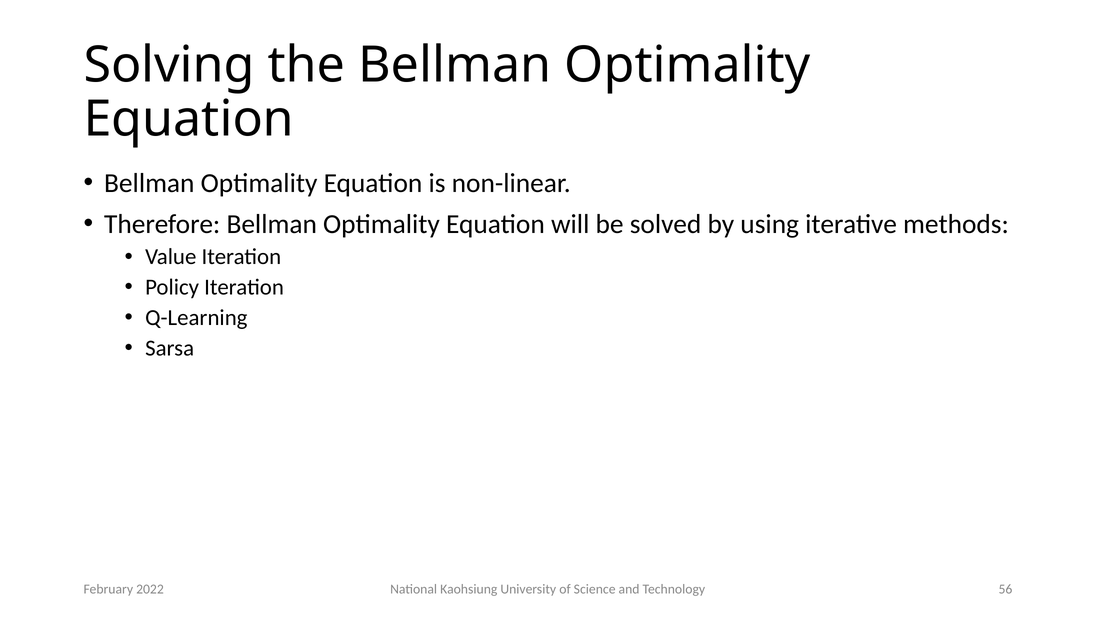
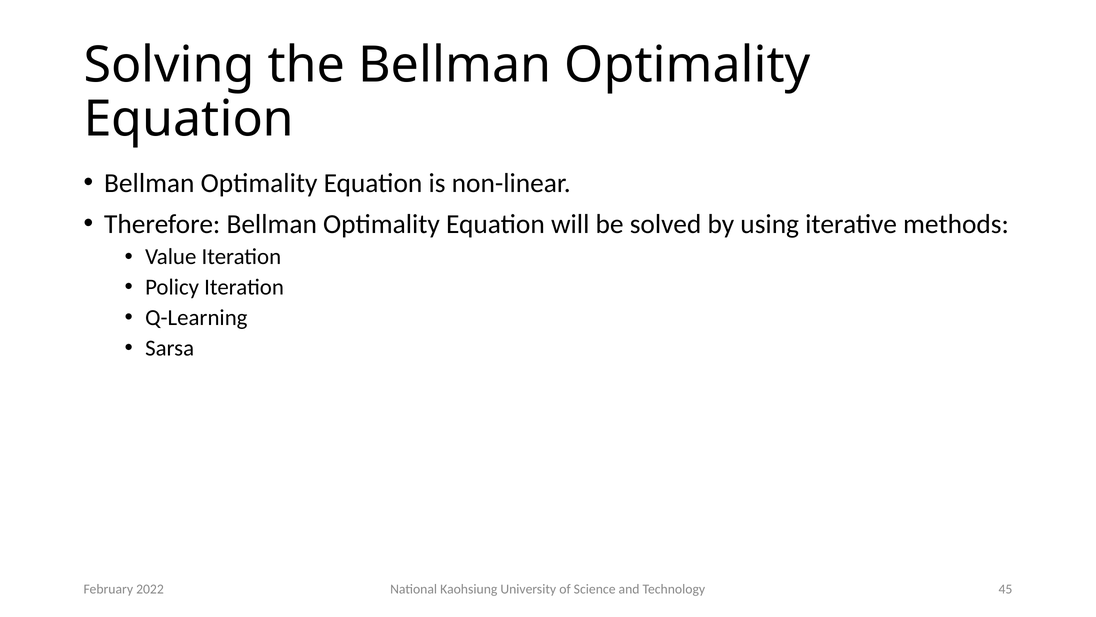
56: 56 -> 45
